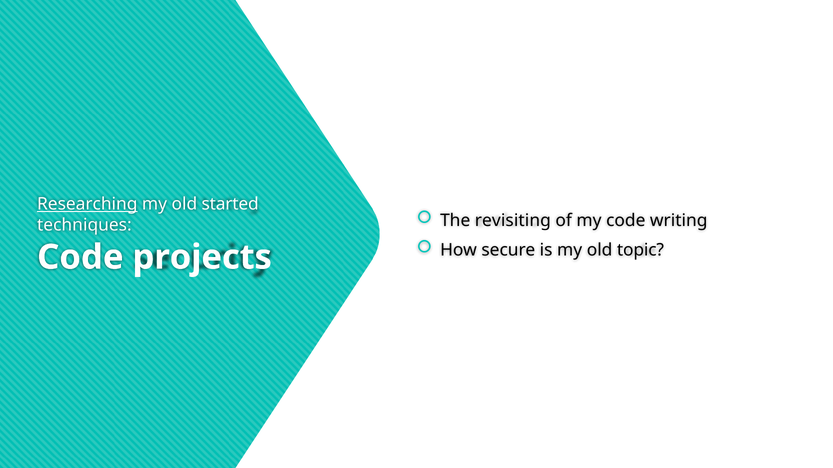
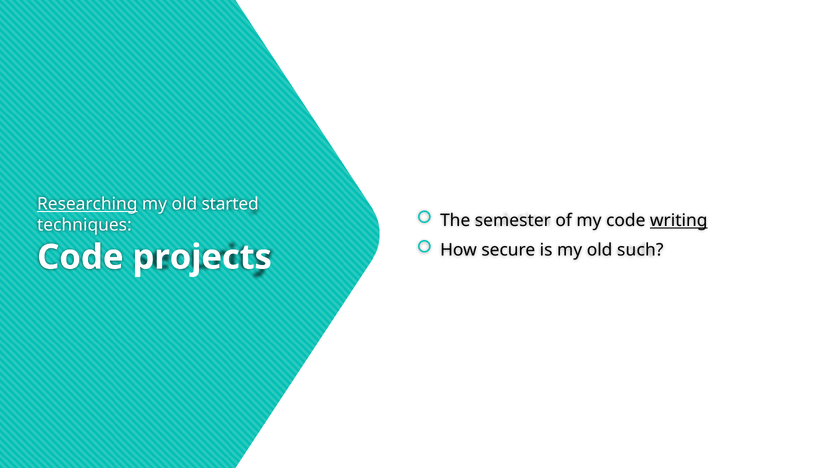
revisiting: revisiting -> semester
writing underline: none -> present
topic: topic -> such
